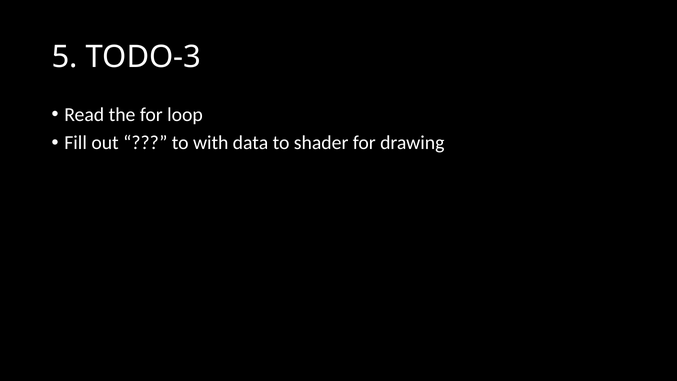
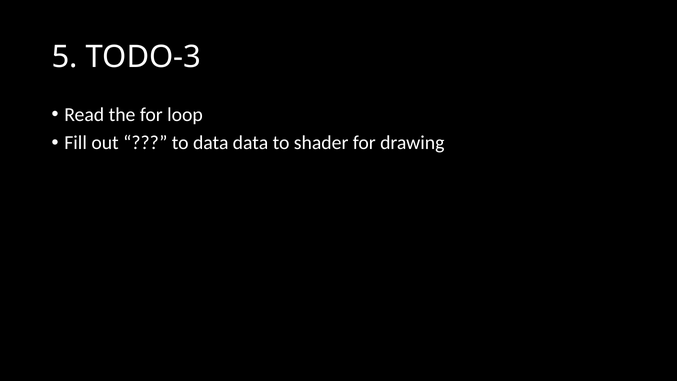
to with: with -> data
